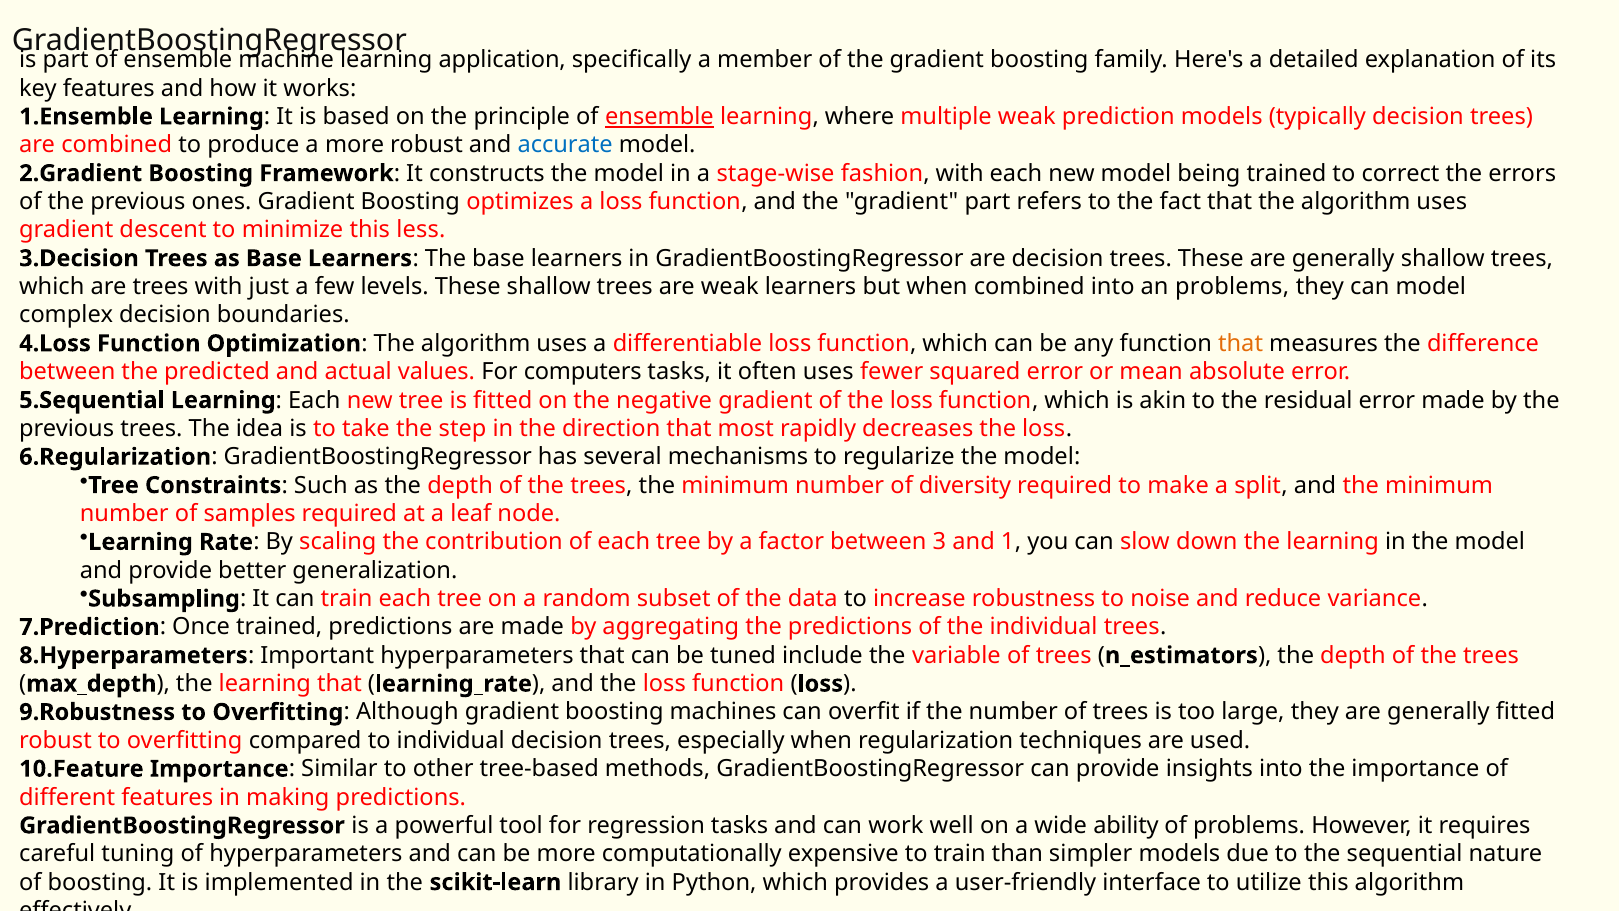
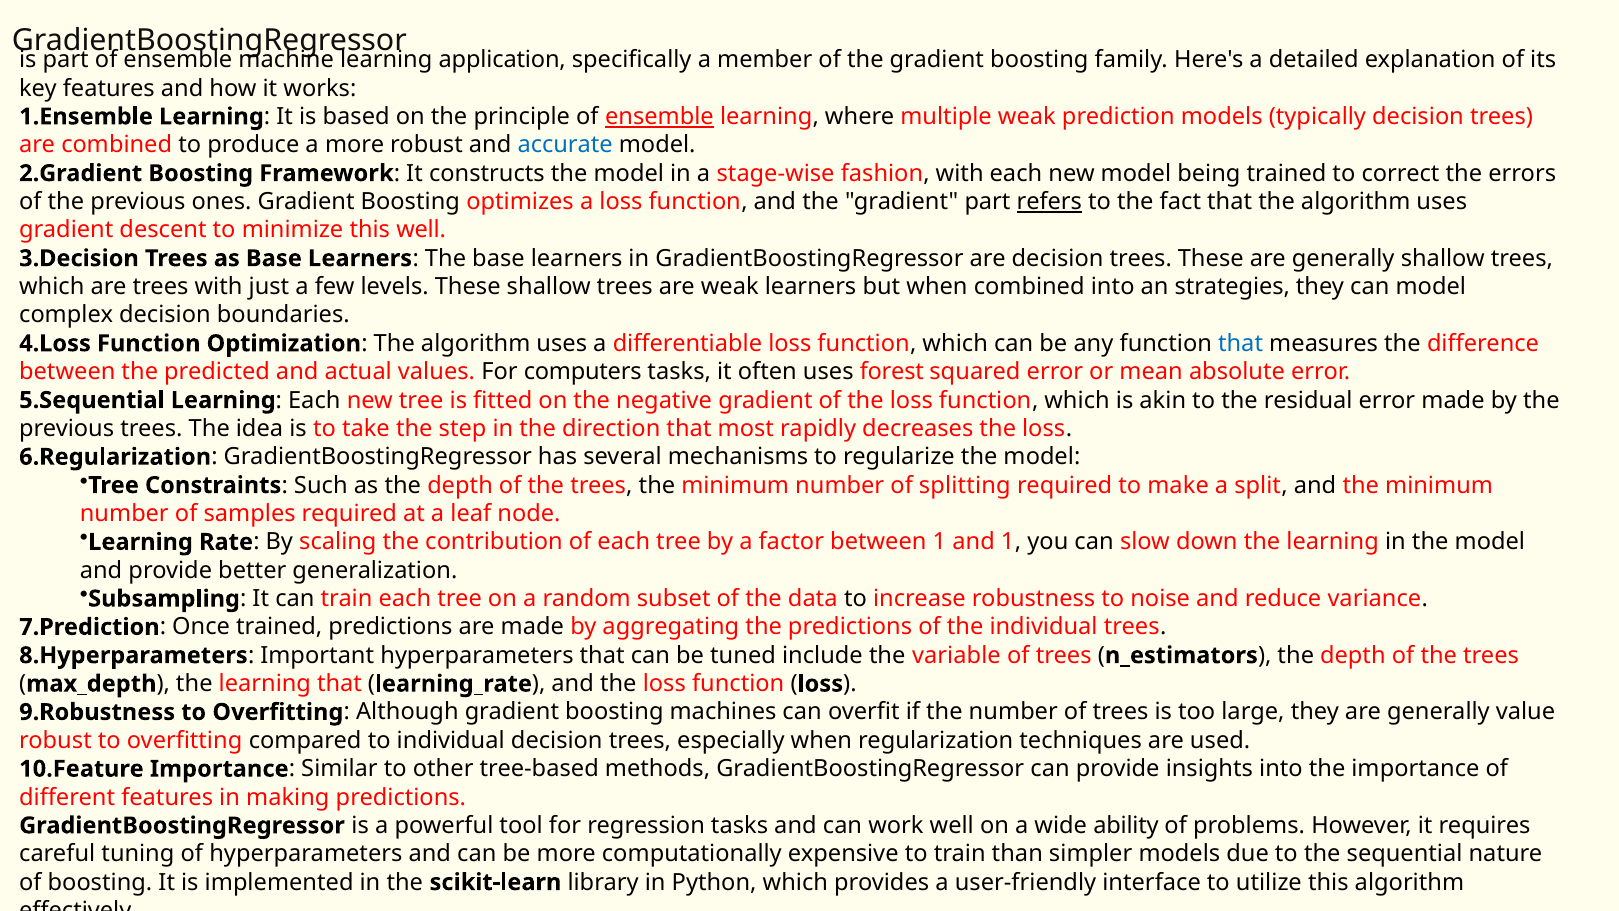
refers underline: none -> present
this less: less -> well
an problems: problems -> strategies
that at (1241, 343) colour: orange -> blue
fewer: fewer -> forest
diversity: diversity -> splitting
between 3: 3 -> 1
generally fitted: fitted -> value
